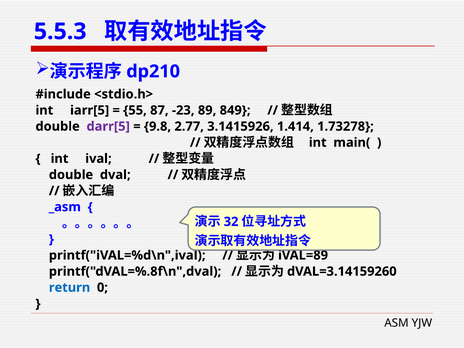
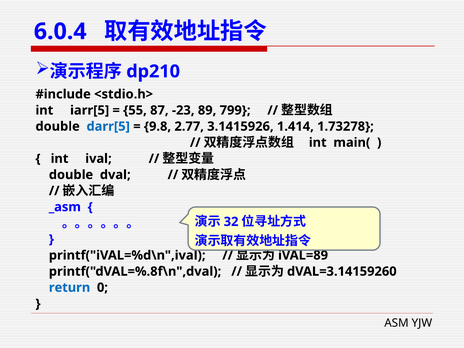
5.5.3: 5.5.3 -> 6.0.4
849: 849 -> 799
darr[5 colour: purple -> blue
